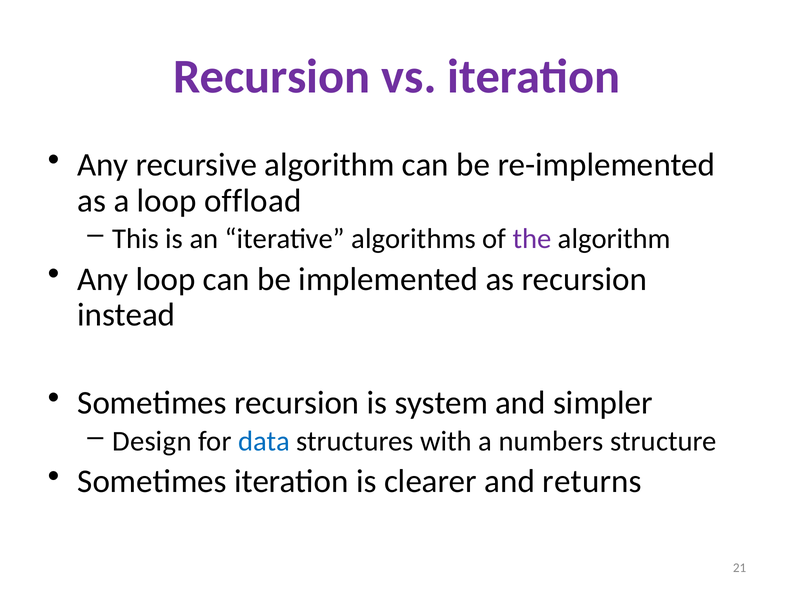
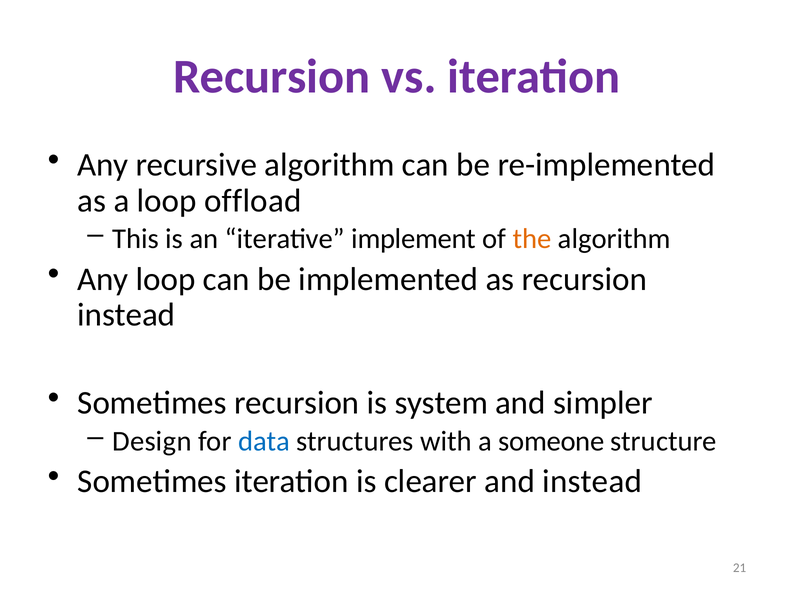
algorithms: algorithms -> implement
the colour: purple -> orange
numbers: numbers -> someone
and returns: returns -> instead
